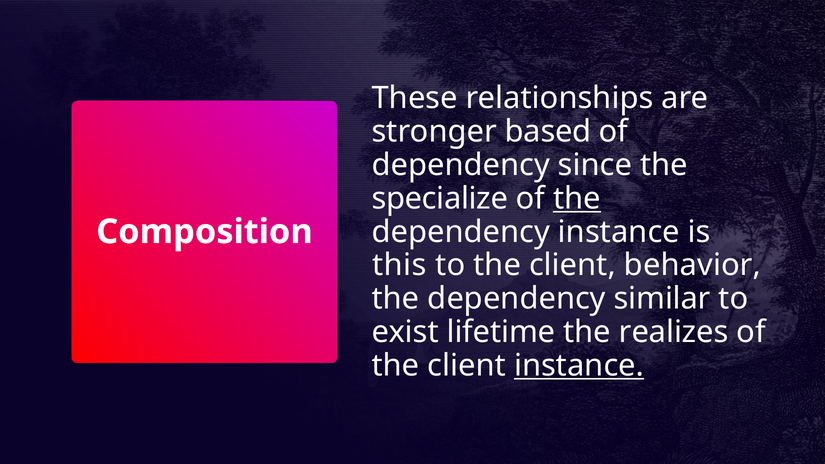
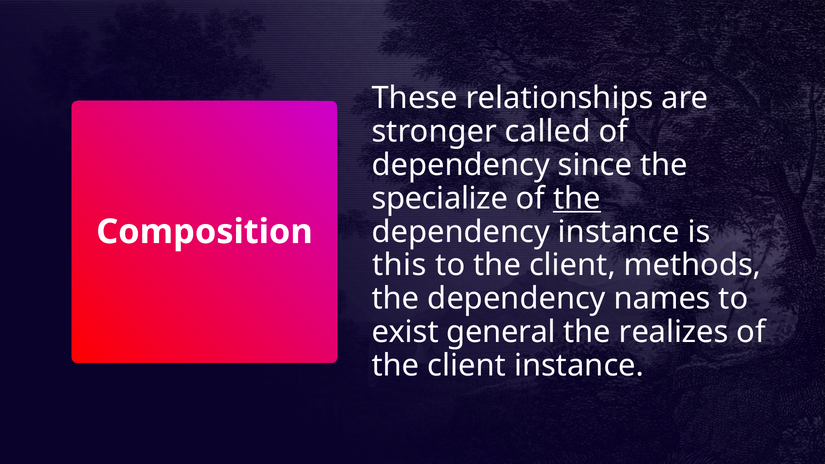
based: based -> called
behavior: behavior -> methods
similar: similar -> names
lifetime: lifetime -> general
instance at (579, 366) underline: present -> none
